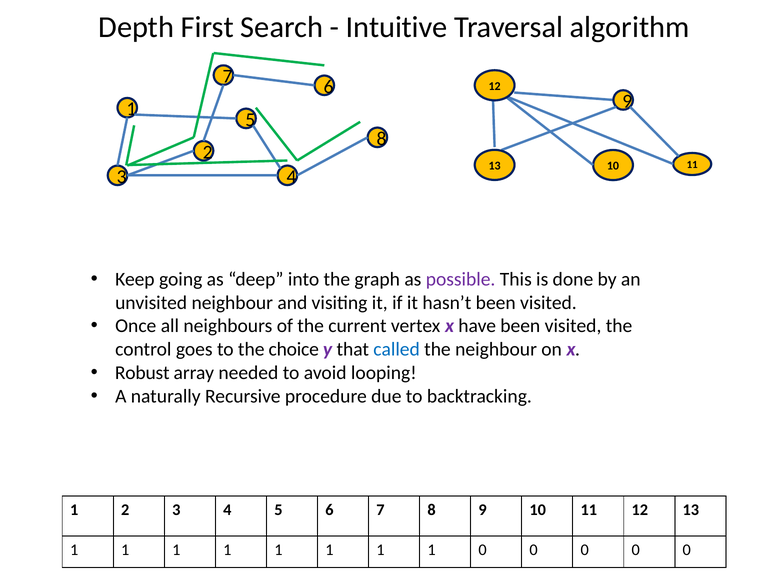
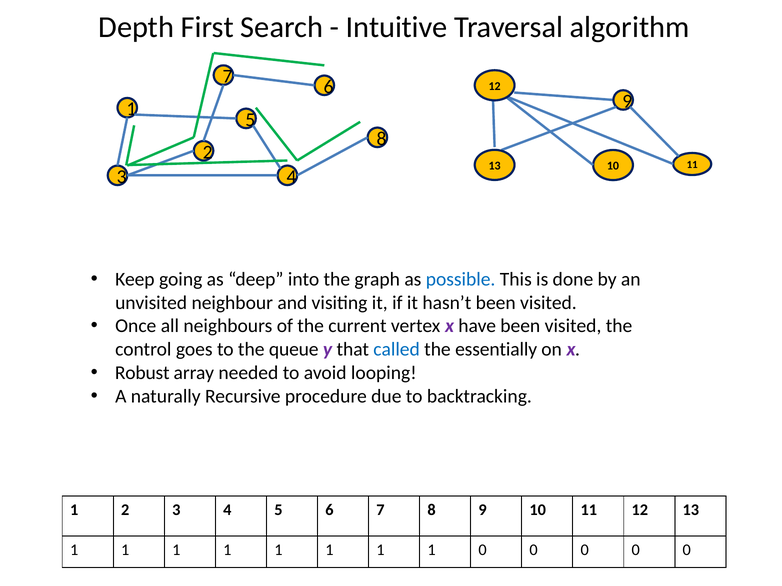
possible colour: purple -> blue
choice: choice -> queue
the neighbour: neighbour -> essentially
